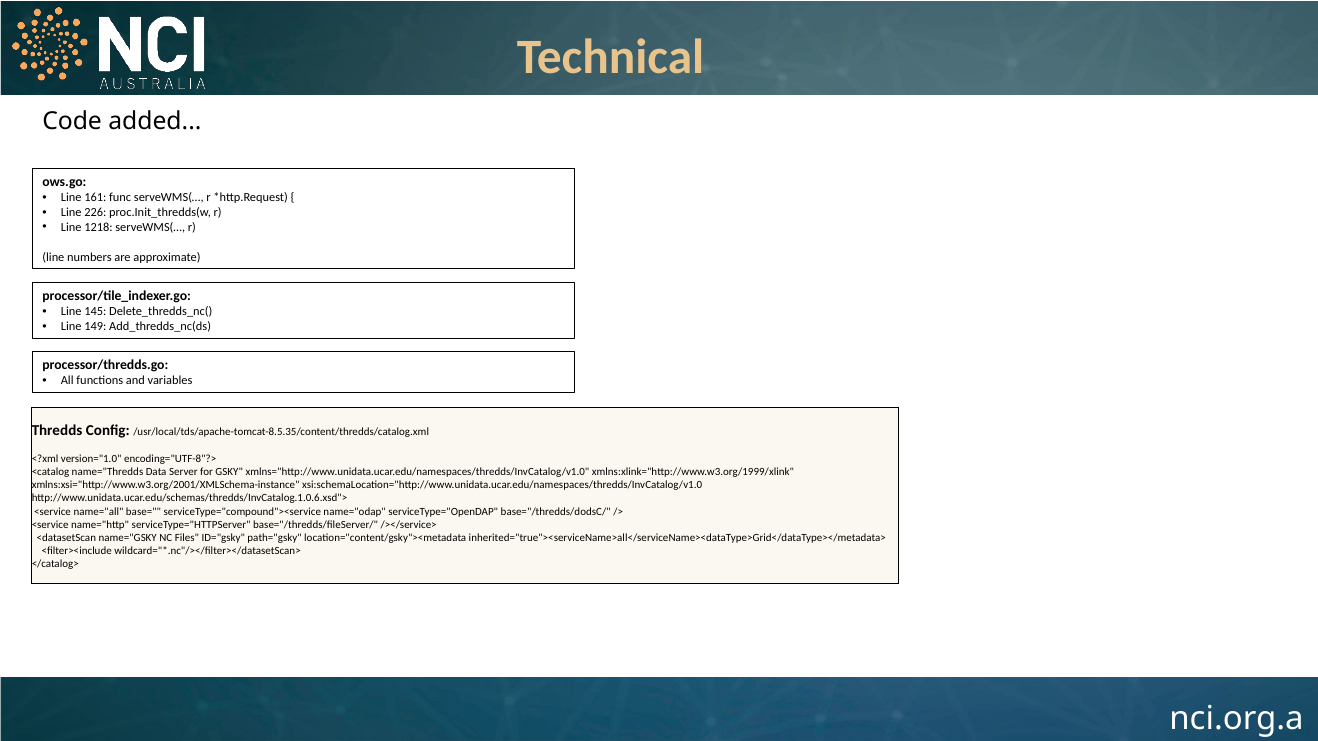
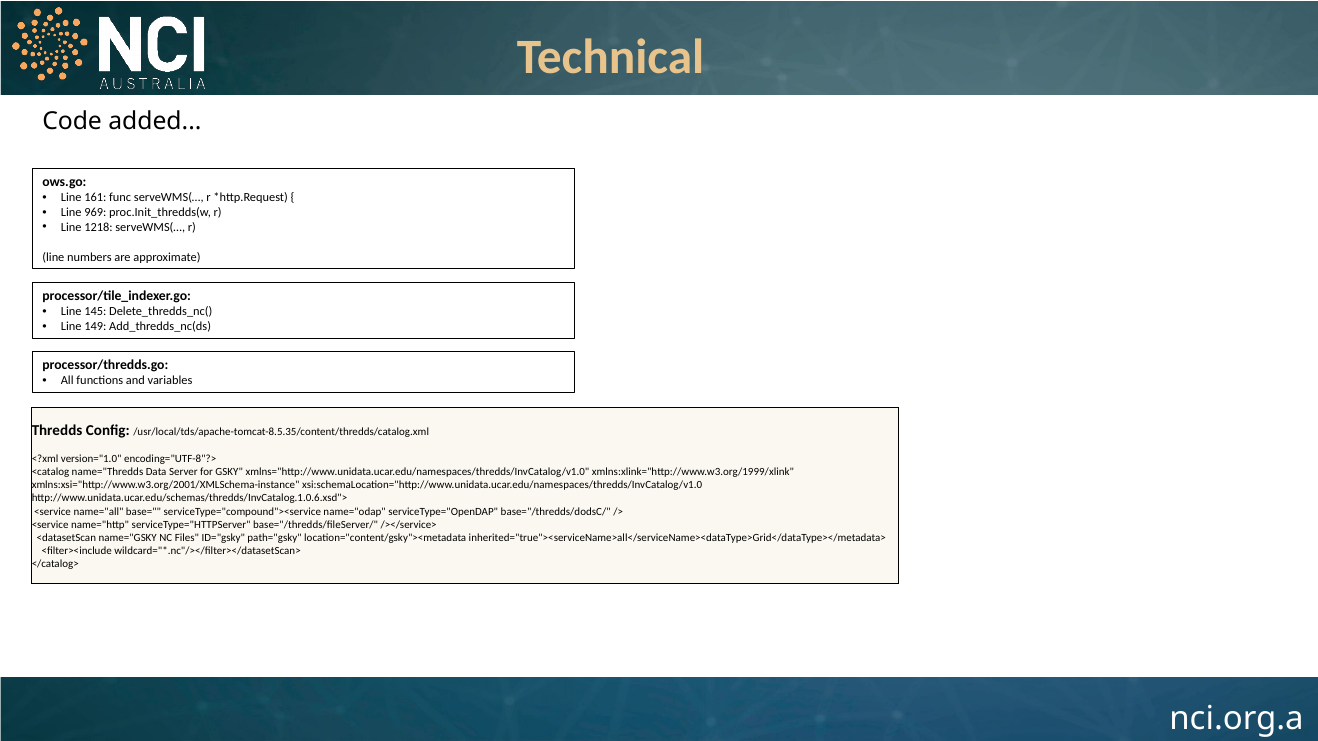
226: 226 -> 969
